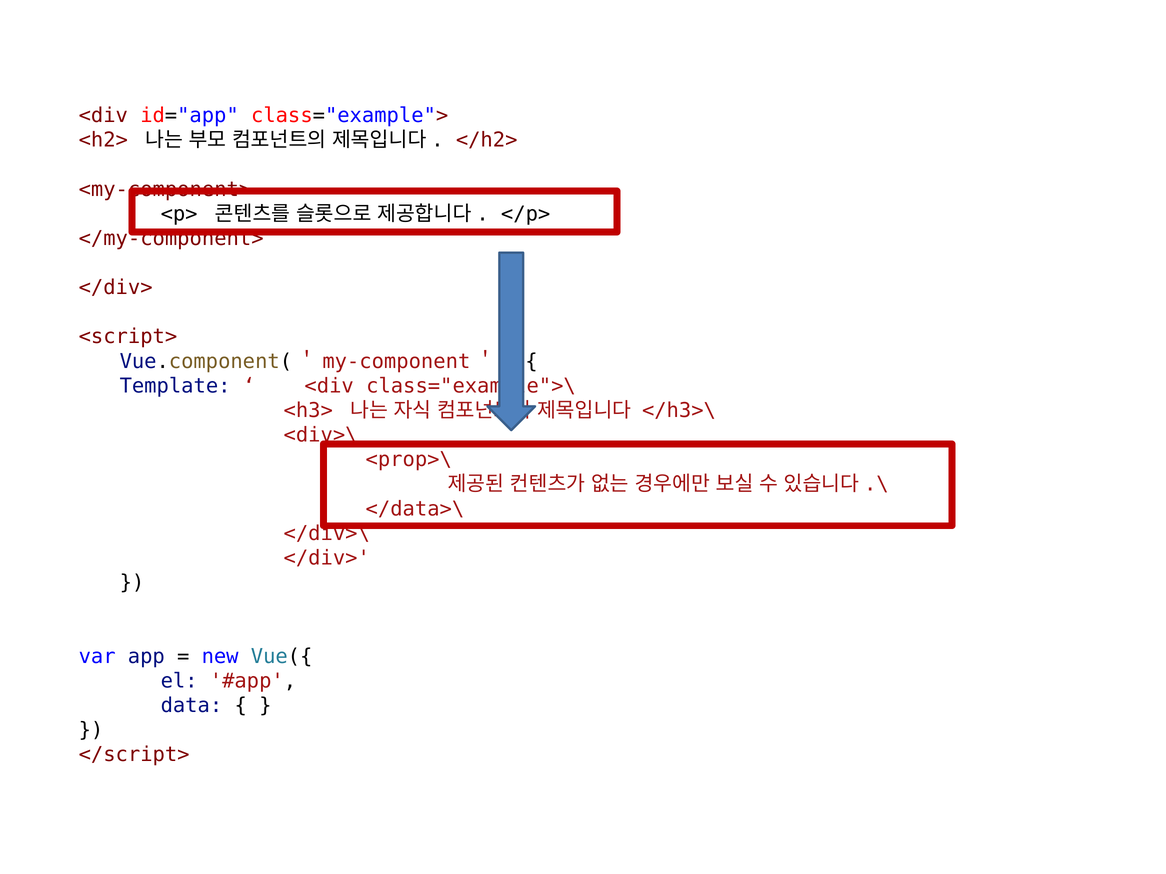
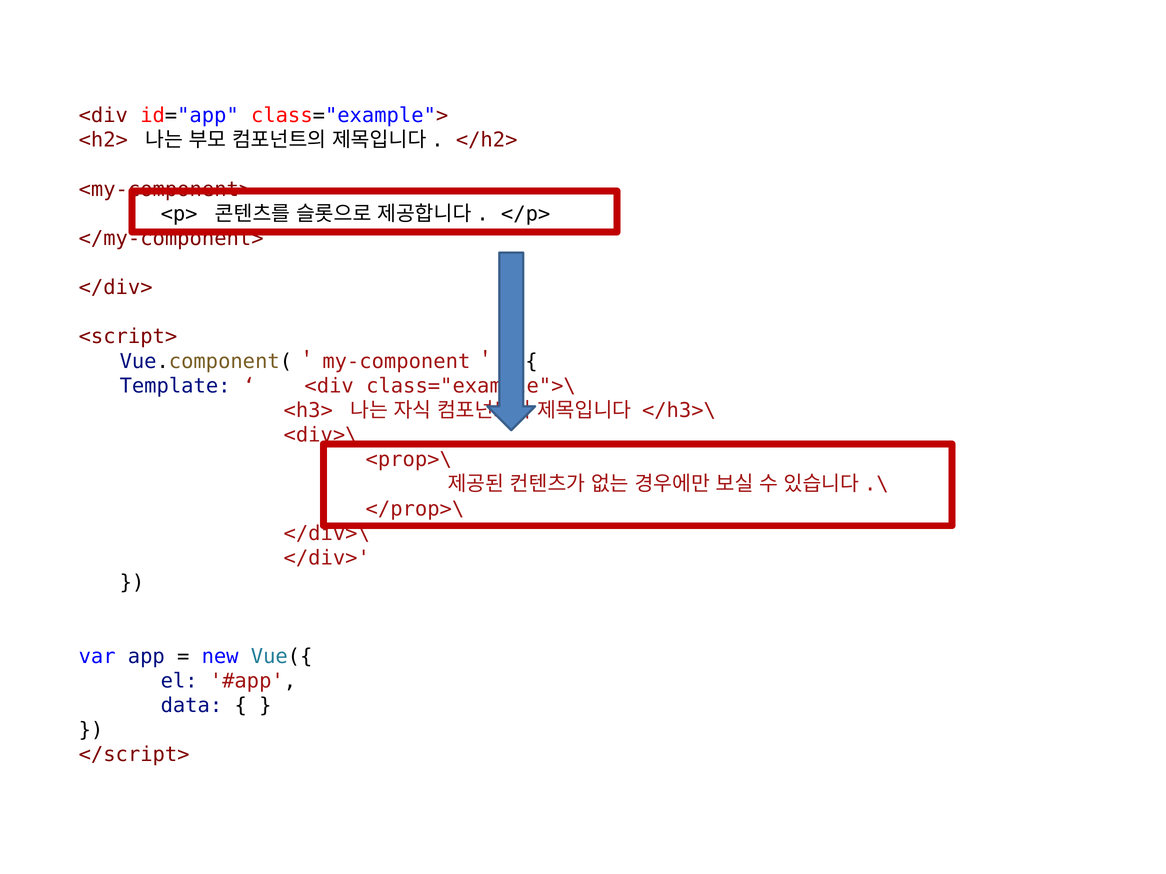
</data>\: </data>\ -> </prop>\
